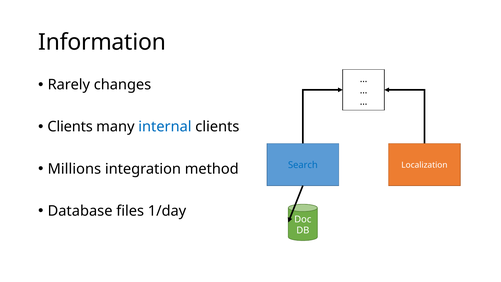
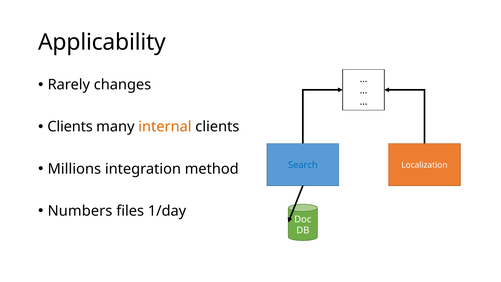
Information: Information -> Applicability
internal colour: blue -> orange
Database: Database -> Numbers
